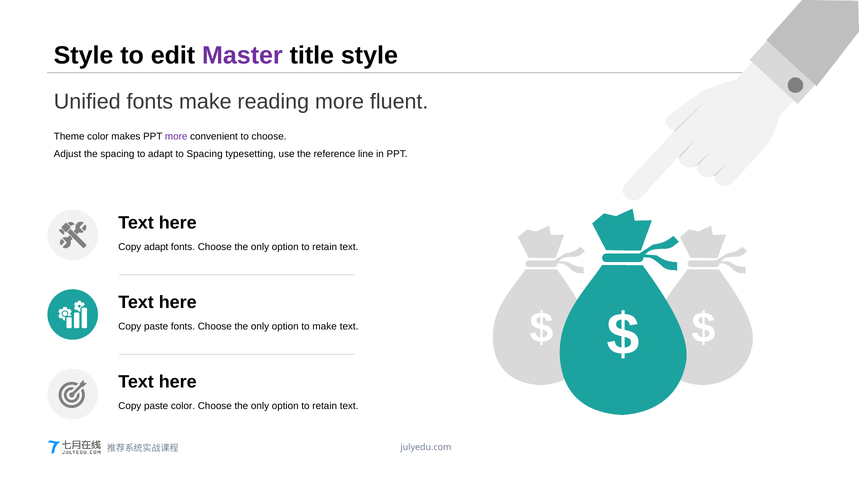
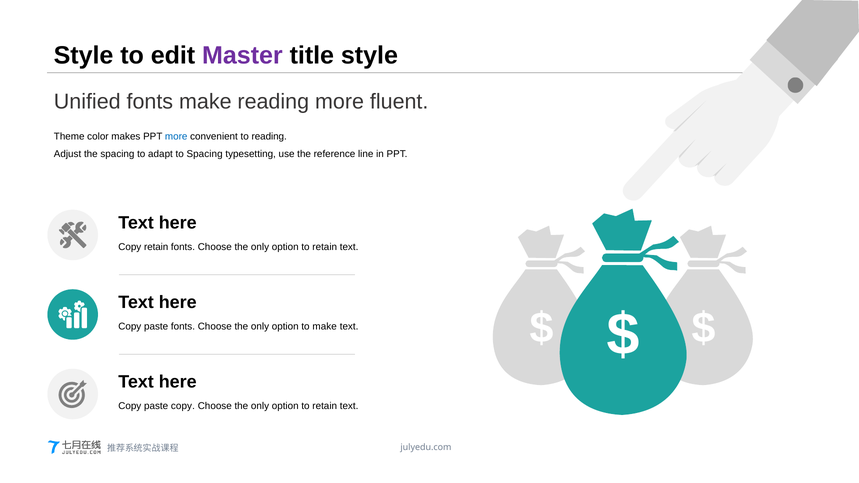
more at (176, 136) colour: purple -> blue
to choose: choose -> reading
Copy adapt: adapt -> retain
paste color: color -> copy
